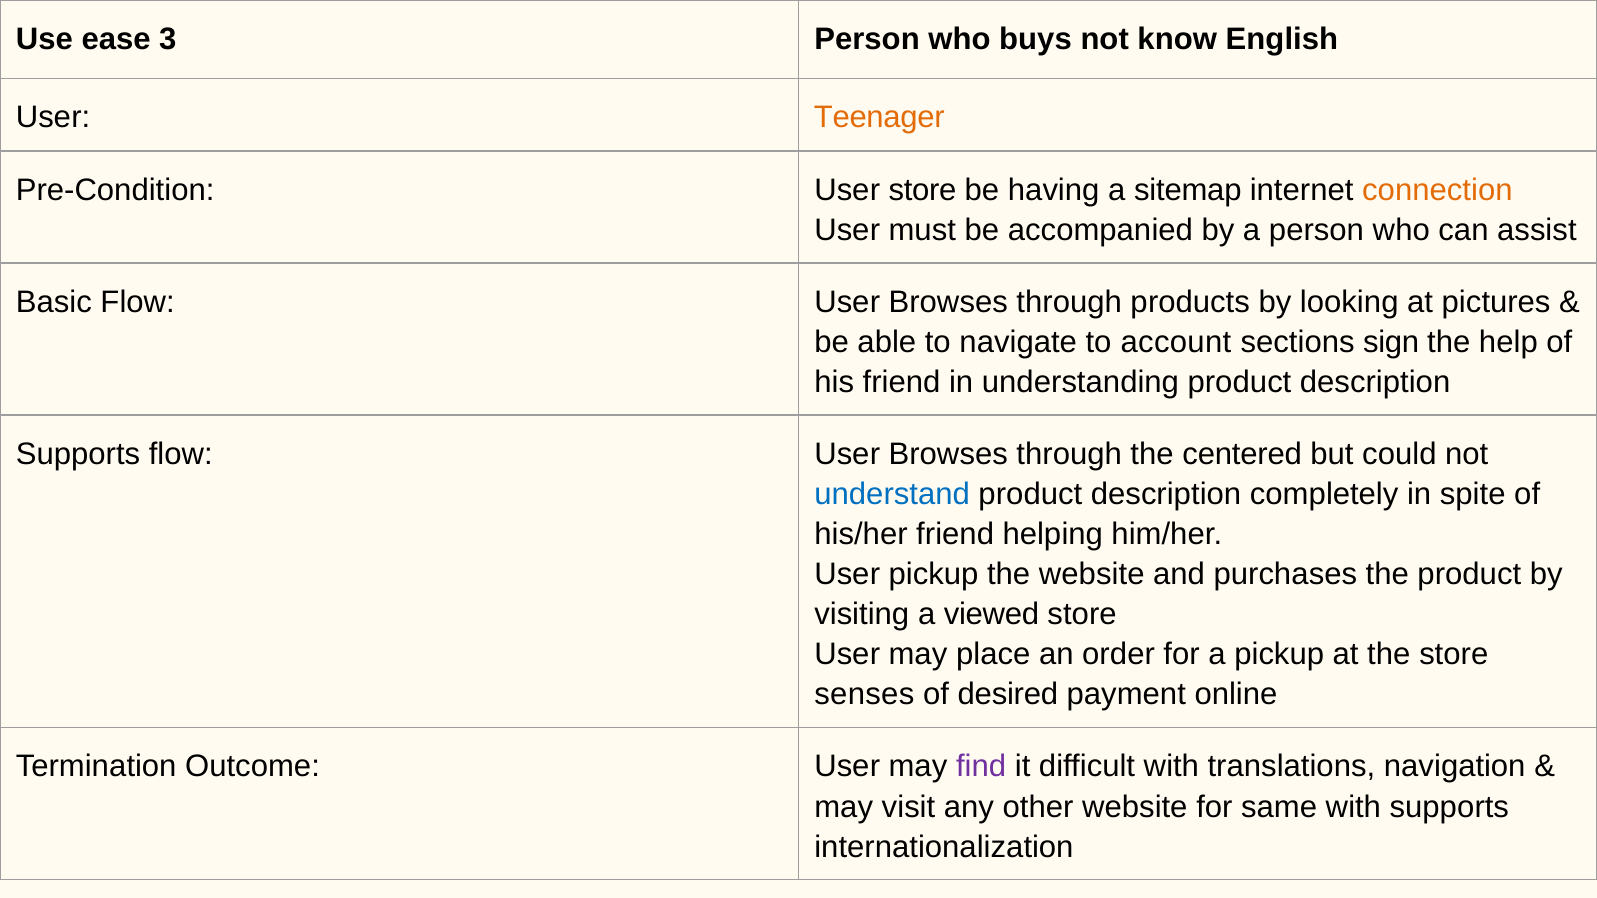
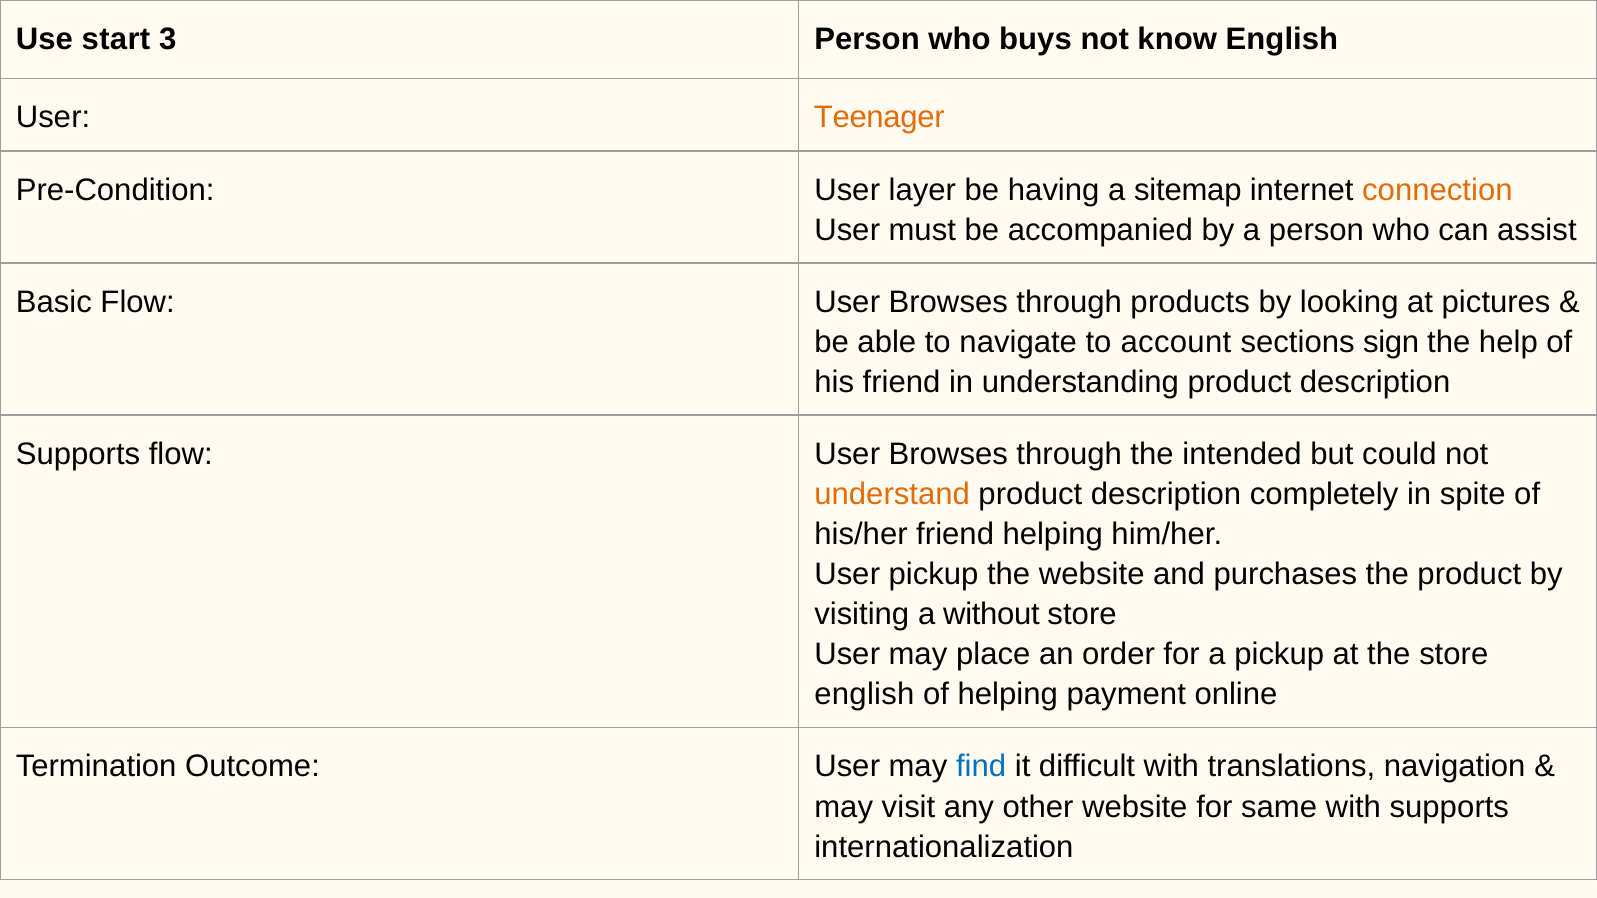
ease: ease -> start
User store: store -> layer
centered: centered -> intended
understand colour: blue -> orange
viewed: viewed -> without
senses at (864, 695): senses -> english
of desired: desired -> helping
find colour: purple -> blue
